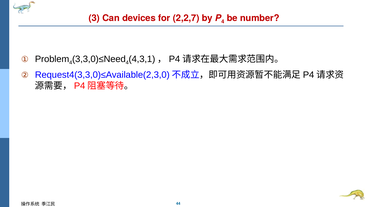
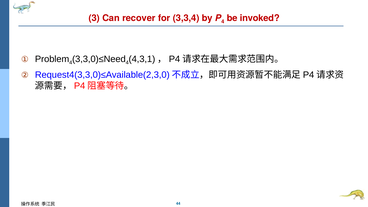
devices: devices -> recover
2,2,7: 2,2,7 -> 3,3,4
number: number -> invoked
